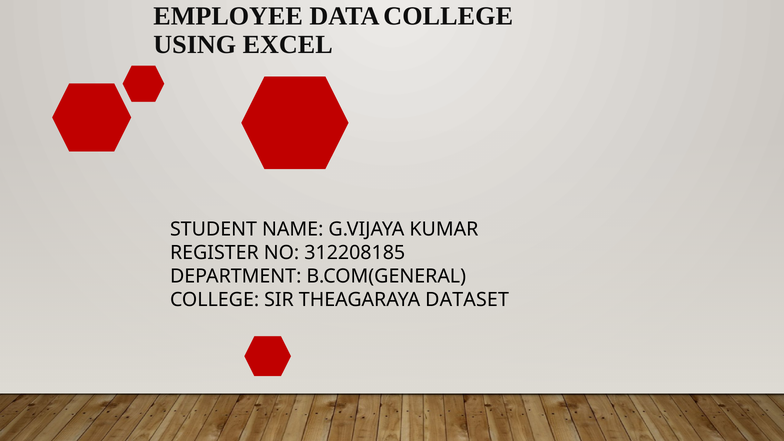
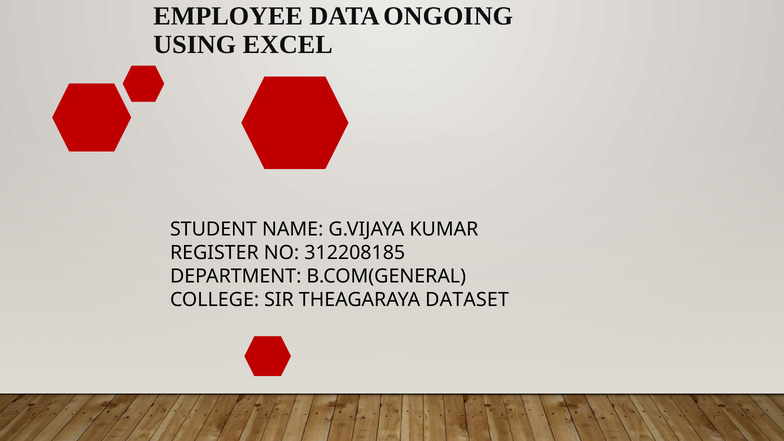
DATA COLLEGE: COLLEGE -> ONGOING
